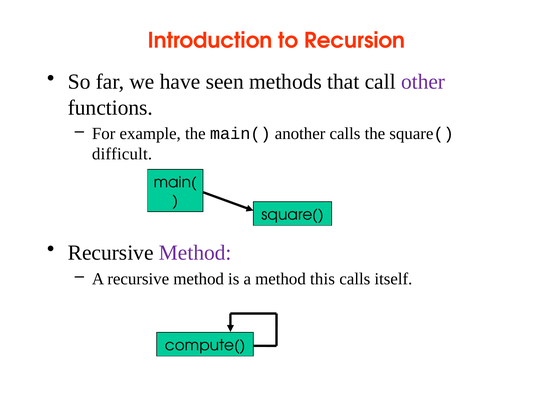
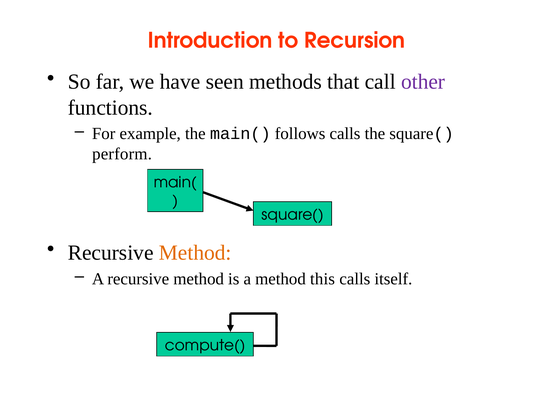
another: another -> follows
difficult: difficult -> perform
Method at (195, 253) colour: purple -> orange
